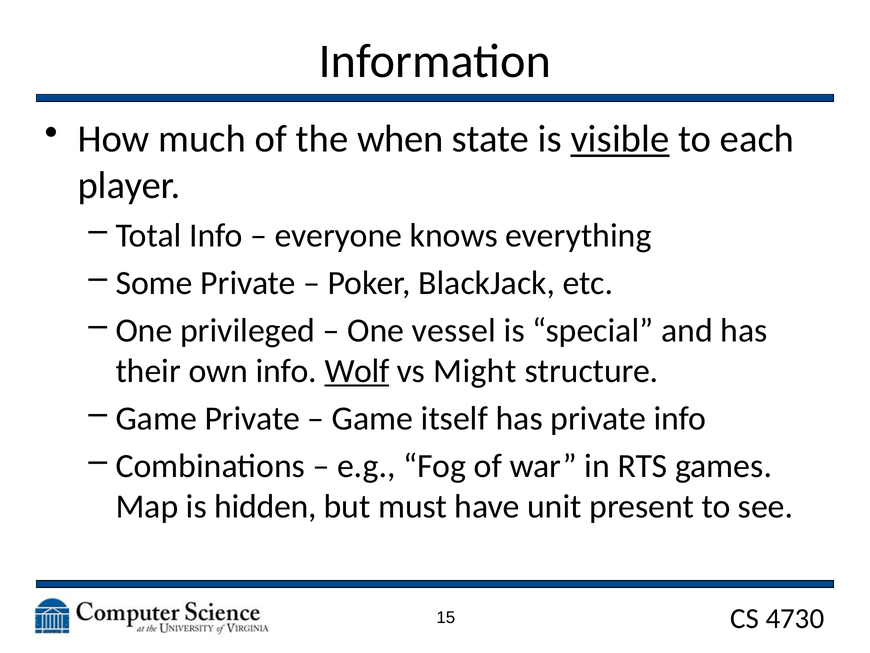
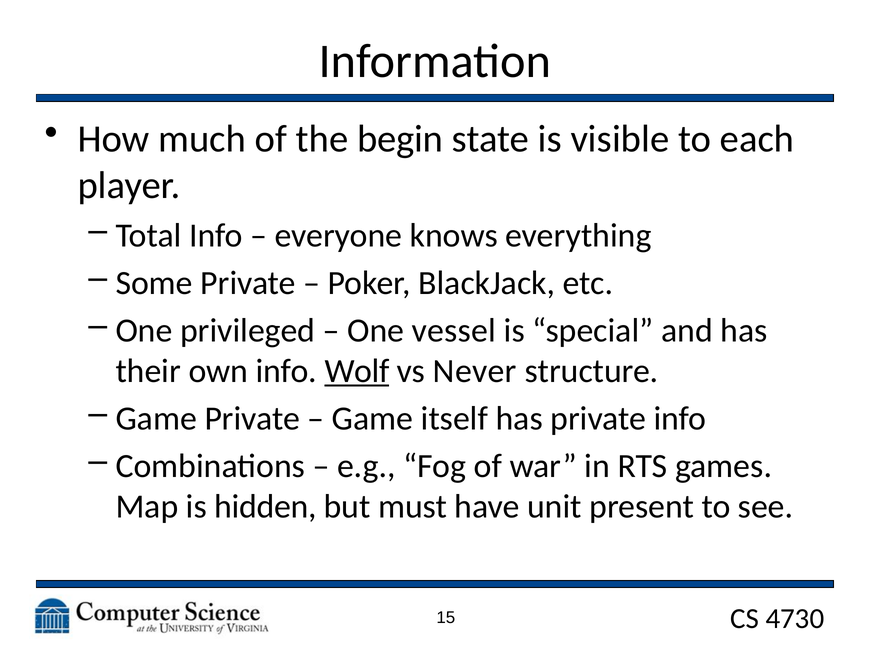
when: when -> begin
visible underline: present -> none
Might: Might -> Never
